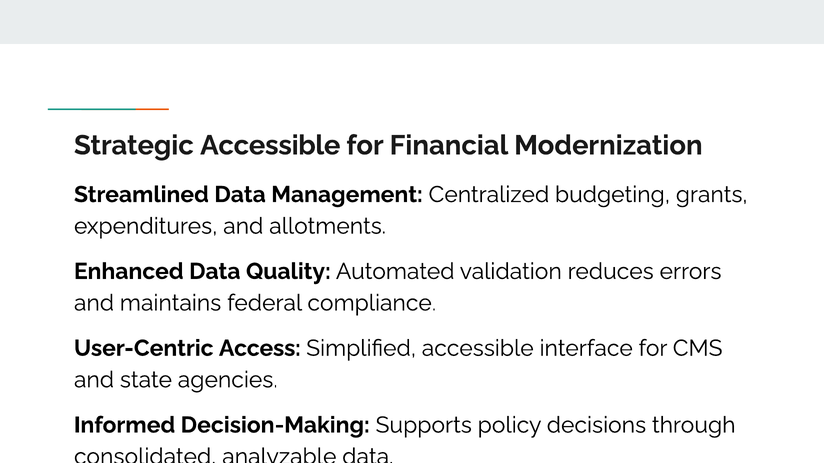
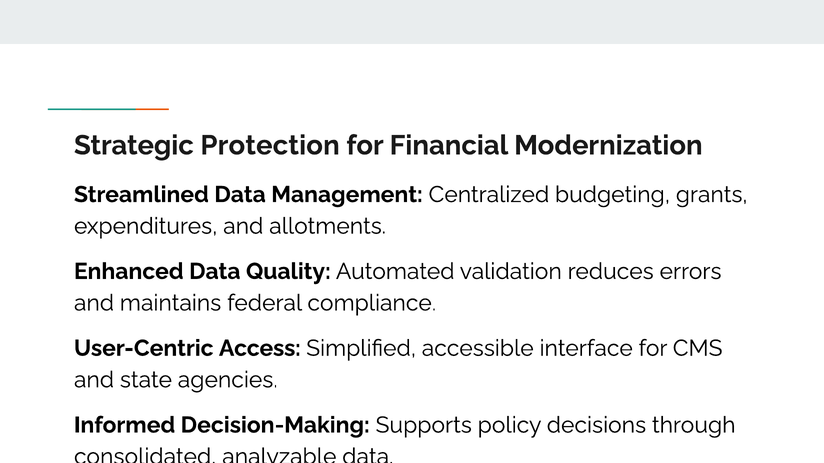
Strategic Accessible: Accessible -> Protection
